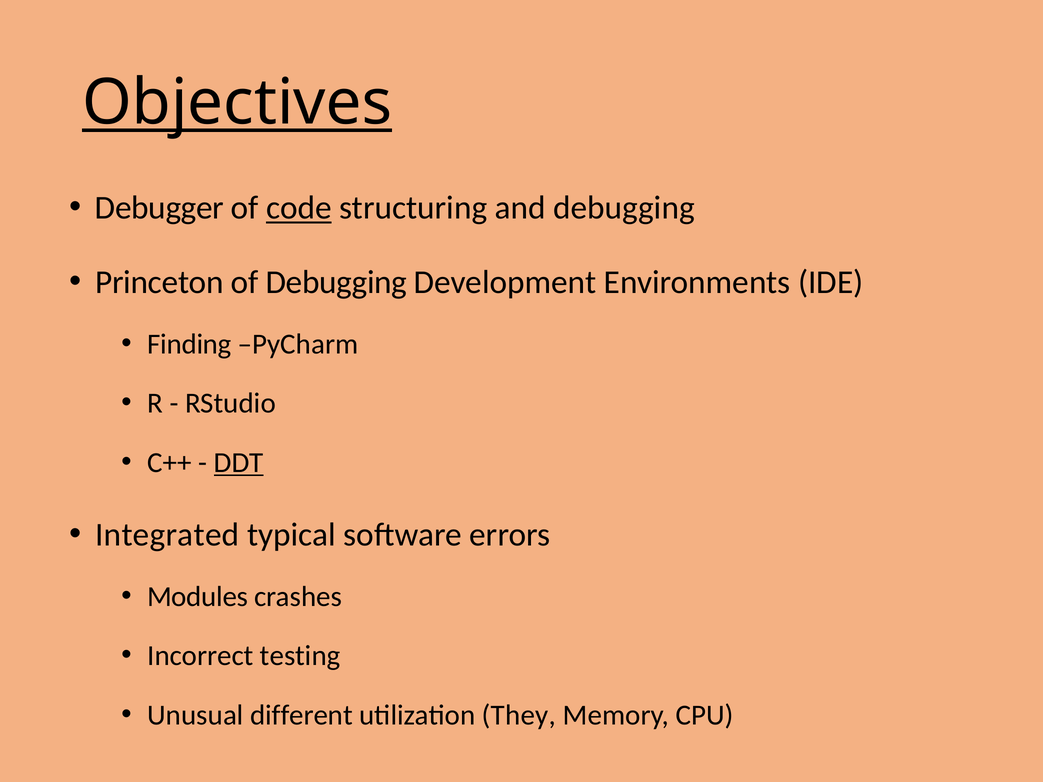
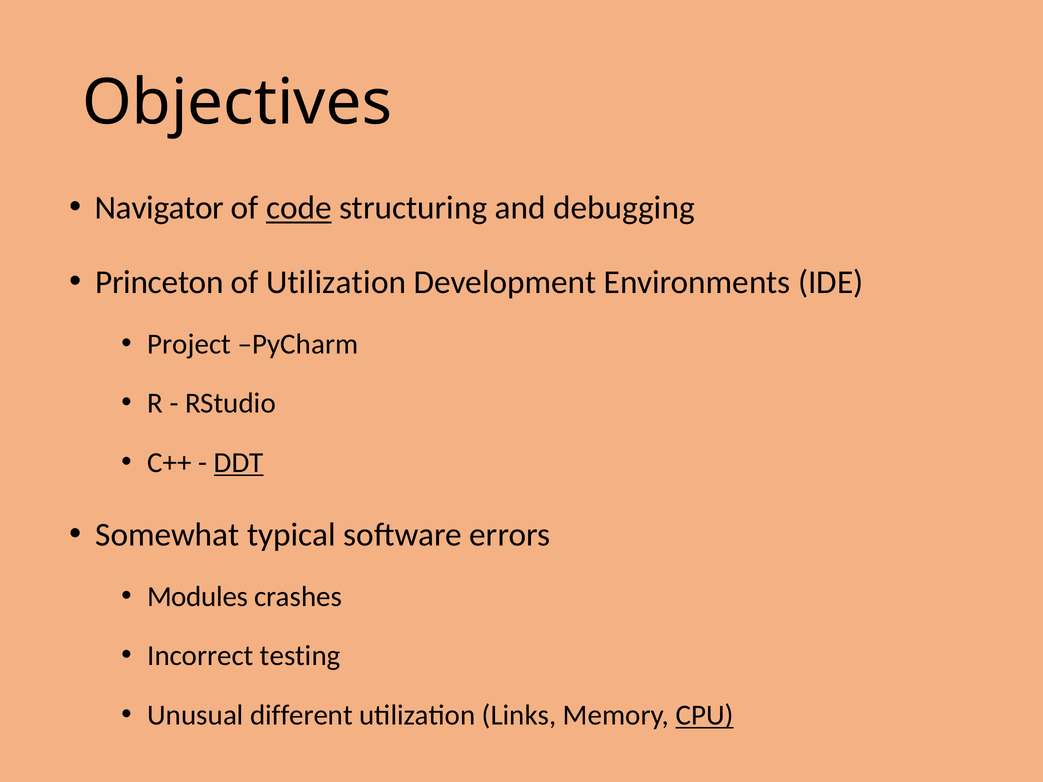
Objectives underline: present -> none
Debugger: Debugger -> Navigator
of Debugging: Debugging -> Utilization
Finding: Finding -> Project
Integrated: Integrated -> Somewhat
They: They -> Links
CPU underline: none -> present
